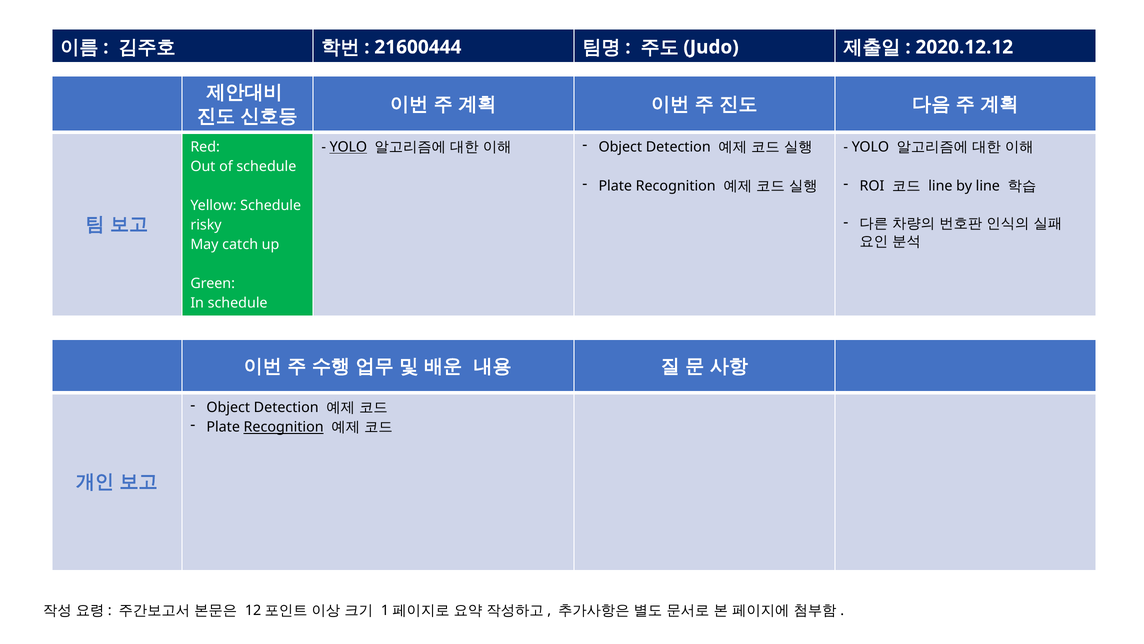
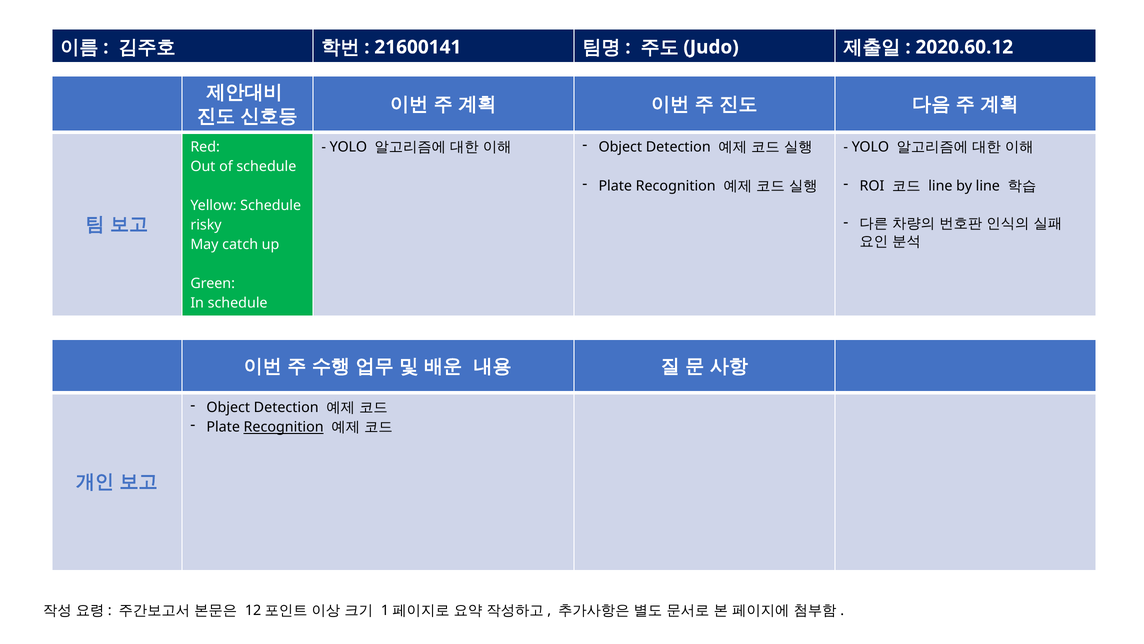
21600444: 21600444 -> 21600141
2020.12.12: 2020.12.12 -> 2020.60.12
YOLO at (348, 147) underline: present -> none
